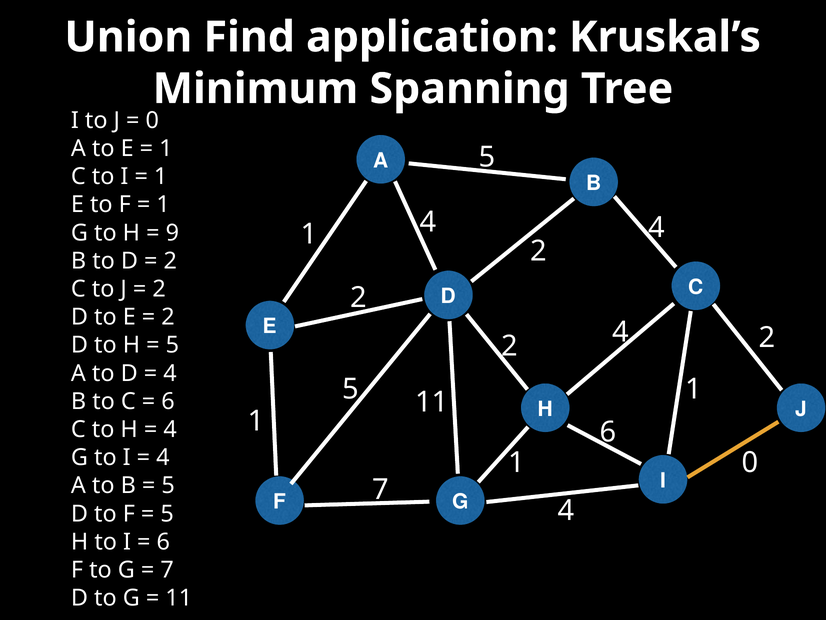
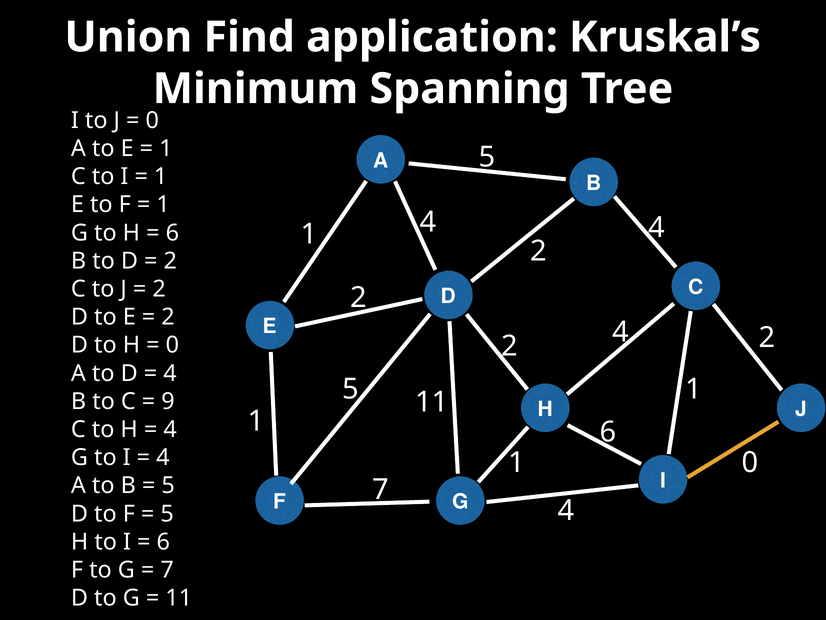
9 at (172, 233): 9 -> 6
5 at (172, 345): 5 -> 0
6 at (168, 401): 6 -> 9
